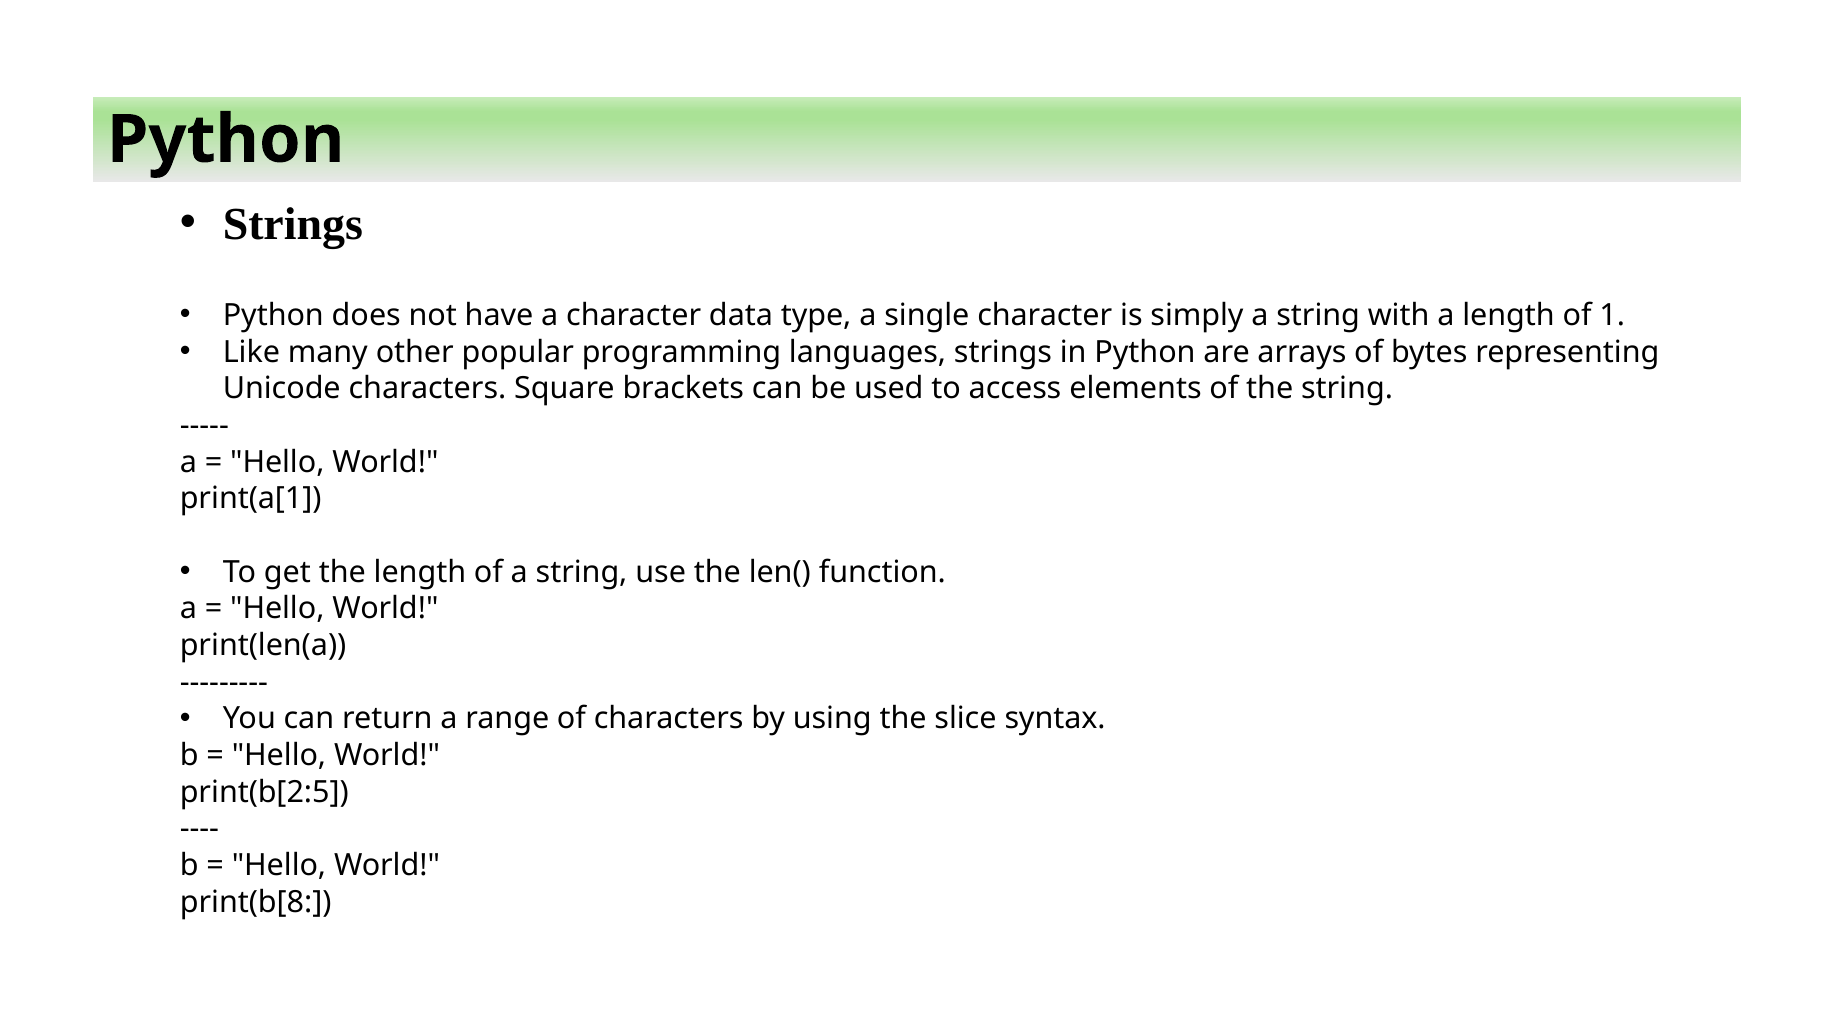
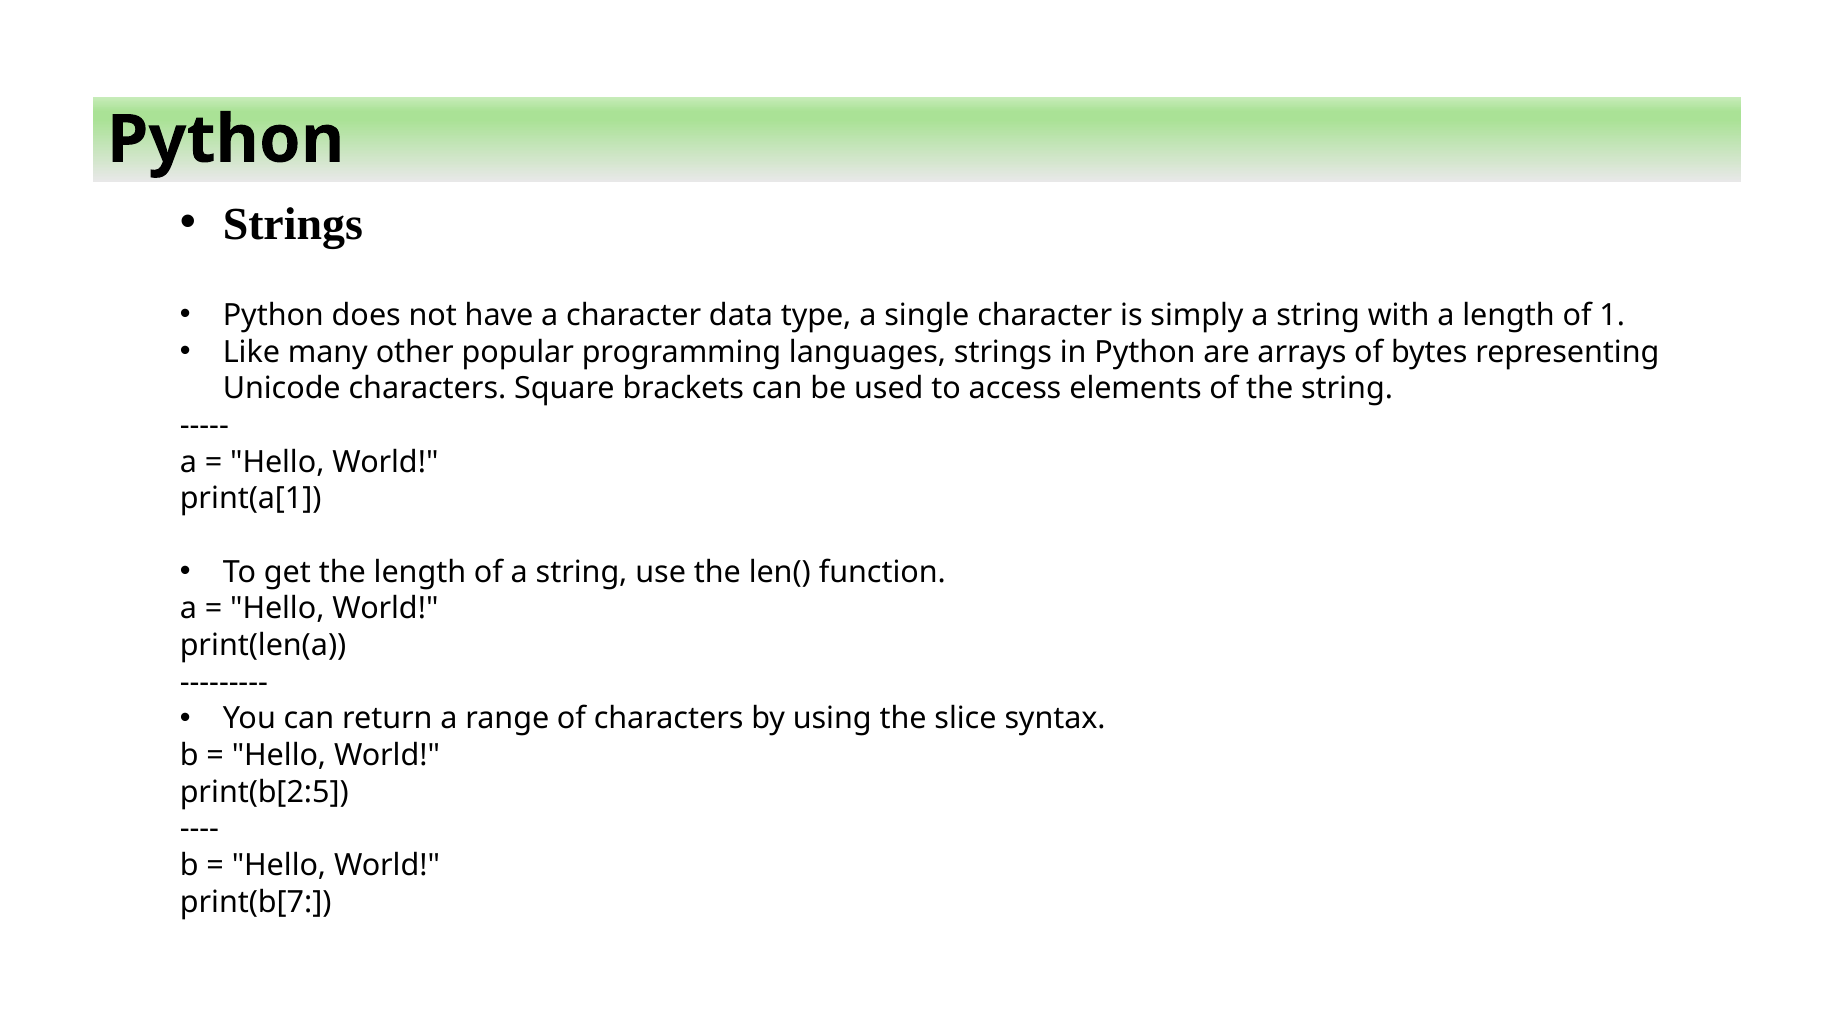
print(b[8: print(b[8 -> print(b[7
